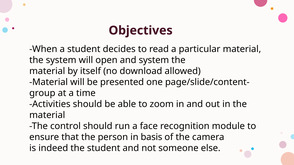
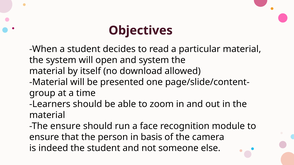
Activities: Activities -> Learners
The control: control -> ensure
